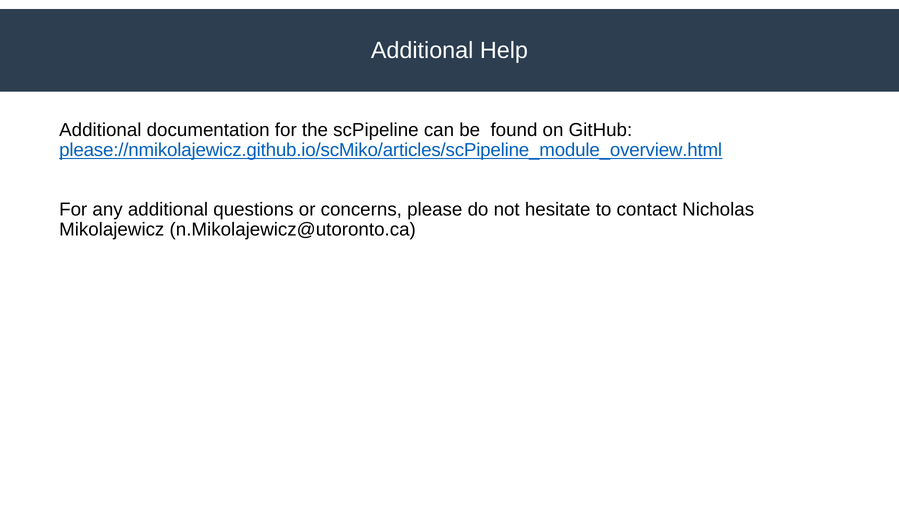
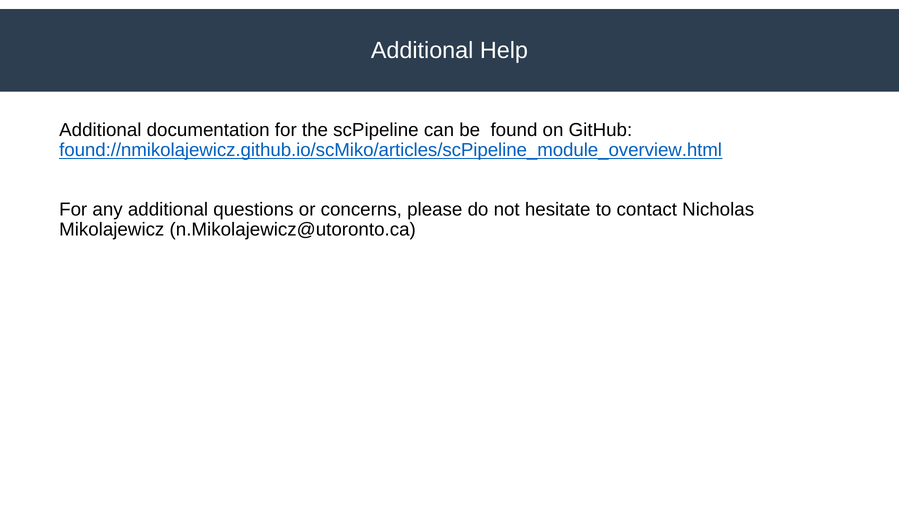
please://nmikolajewicz.github.io/scMiko/articles/scPipeline_module_overview.html: please://nmikolajewicz.github.io/scMiko/articles/scPipeline_module_overview.html -> found://nmikolajewicz.github.io/scMiko/articles/scPipeline_module_overview.html
